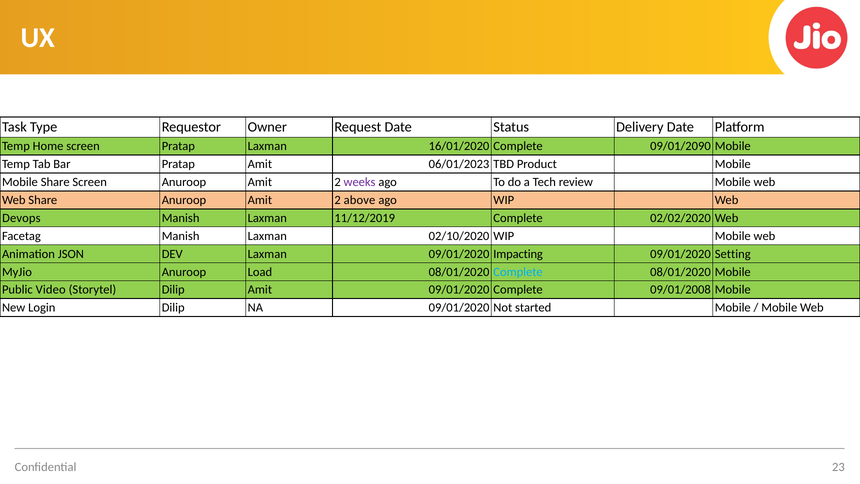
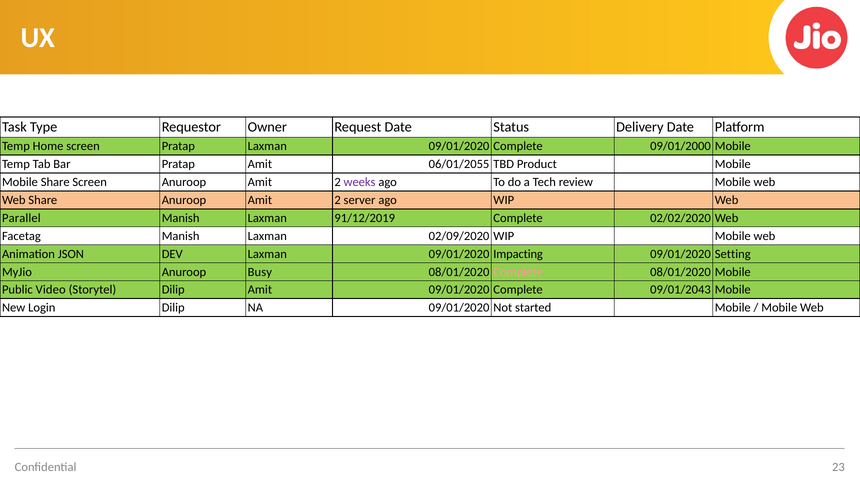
Pratap Laxman 16/01/2020: 16/01/2020 -> 09/01/2020
09/01/2090: 09/01/2090 -> 09/01/2000
06/01/2023: 06/01/2023 -> 06/01/2055
above: above -> server
Devops: Devops -> Parallel
11/12/2019: 11/12/2019 -> 91/12/2019
02/10/2020: 02/10/2020 -> 02/09/2020
Load: Load -> Busy
Complete at (518, 272) colour: light blue -> pink
09/01/2008: 09/01/2008 -> 09/01/2043
